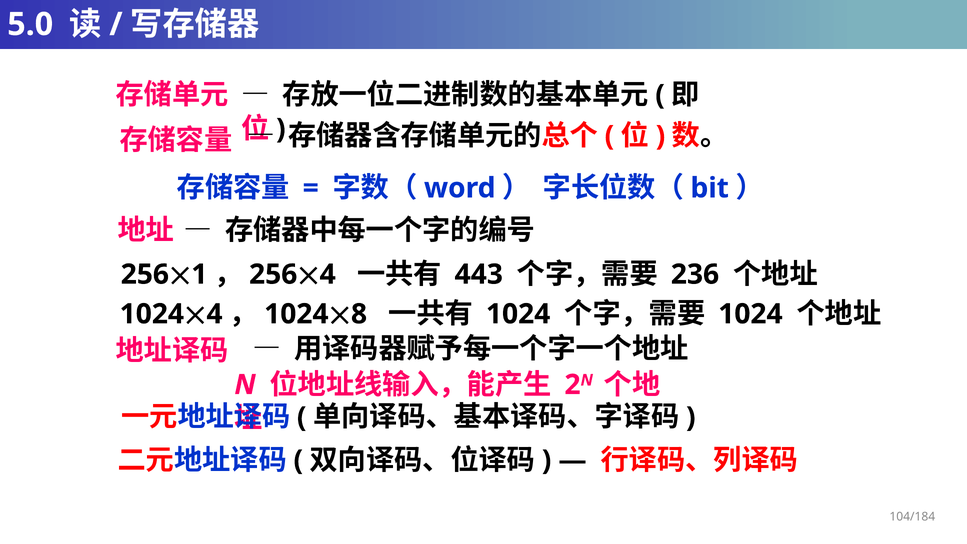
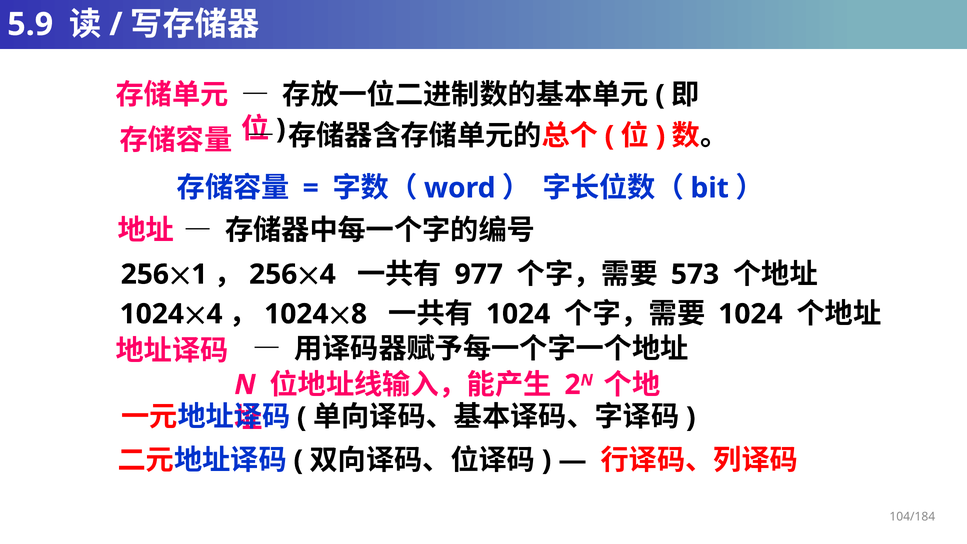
5.0: 5.0 -> 5.9
443: 443 -> 977
236: 236 -> 573
